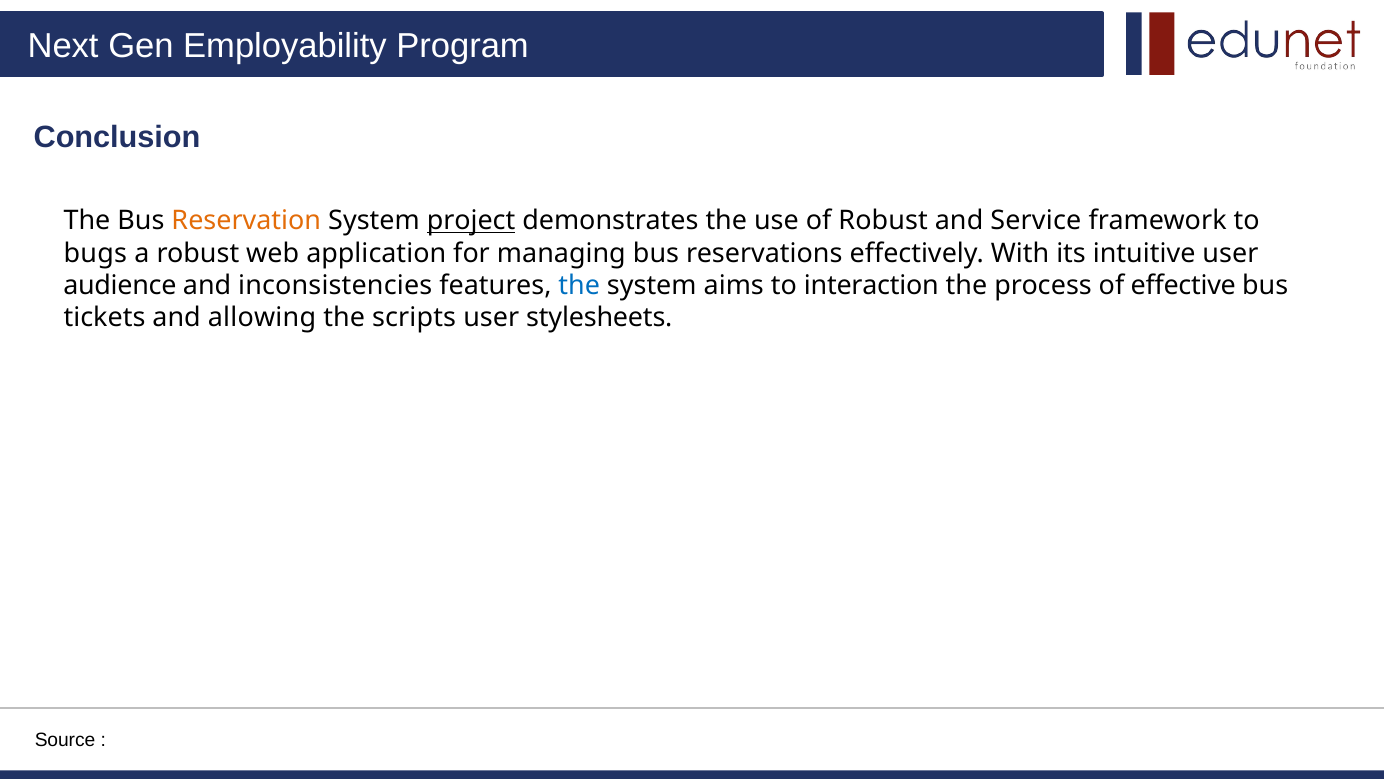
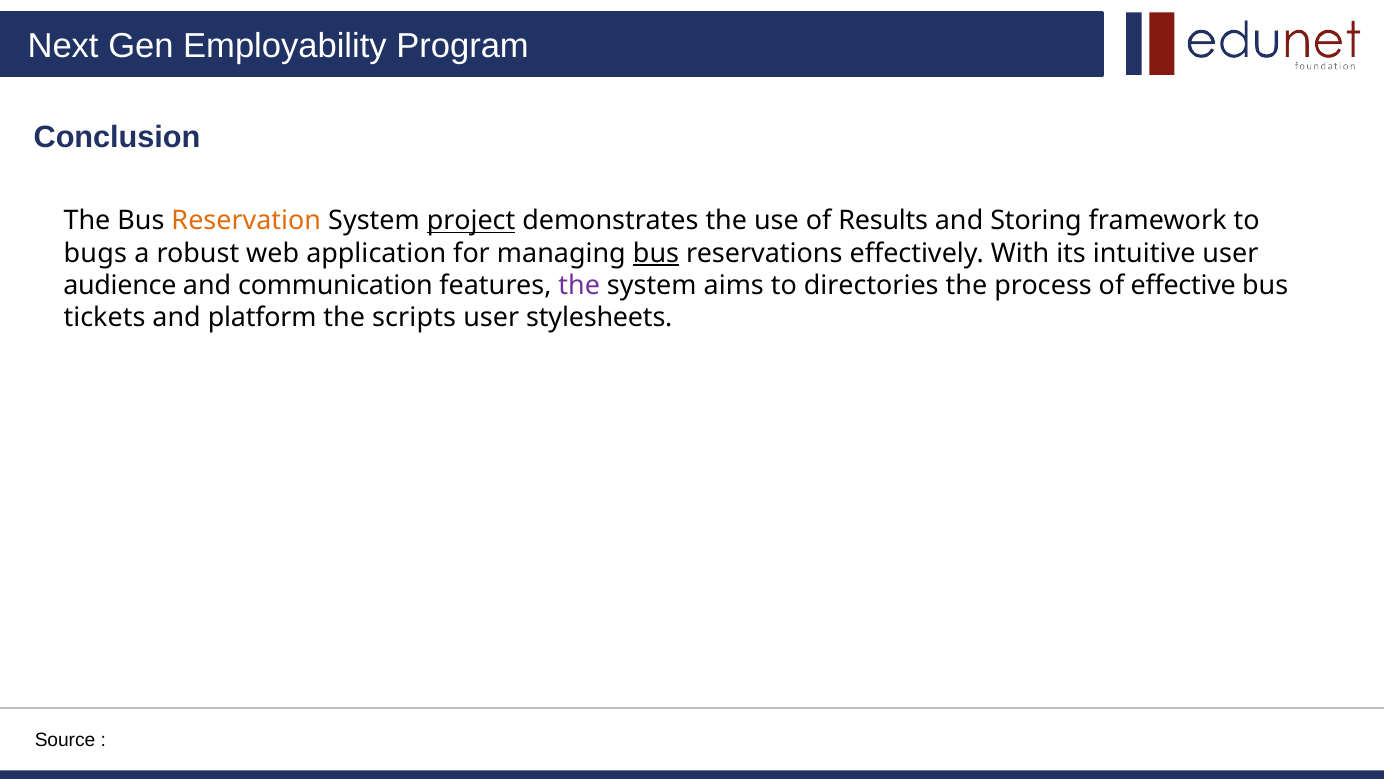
of Robust: Robust -> Results
Service: Service -> Storing
bus at (656, 253) underline: none -> present
inconsistencies: inconsistencies -> communication
the at (579, 285) colour: blue -> purple
interaction: interaction -> directories
allowing: allowing -> platform
